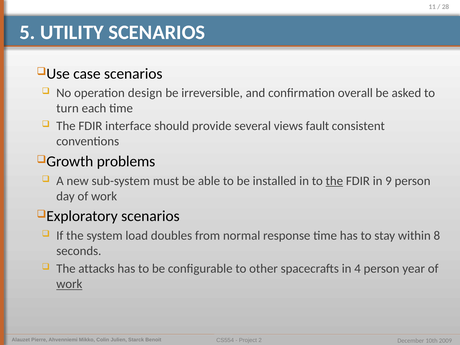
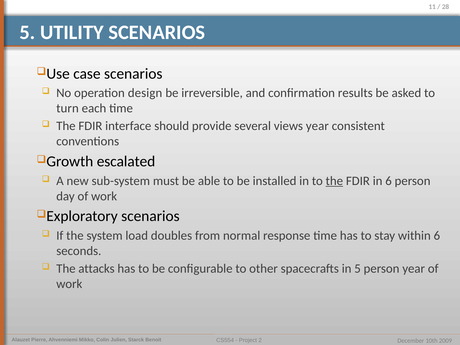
overall: overall -> results
views fault: fault -> year
problems: problems -> escalated
in 9: 9 -> 6
within 8: 8 -> 6
in 4: 4 -> 5
work at (69, 284) underline: present -> none
